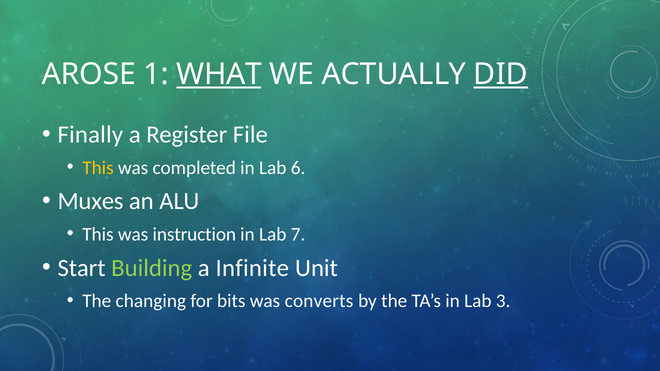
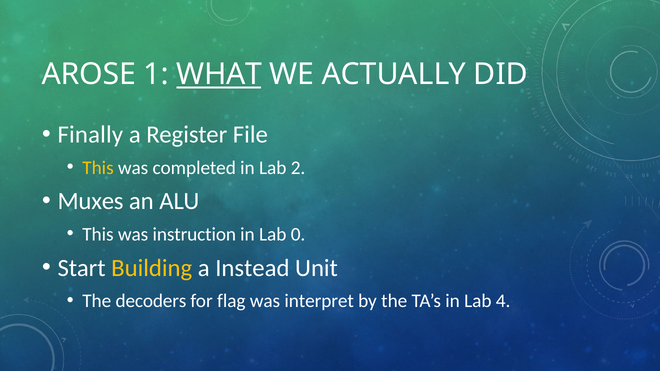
DID underline: present -> none
6: 6 -> 2
7: 7 -> 0
Building colour: light green -> yellow
Infinite: Infinite -> Instead
changing: changing -> decoders
bits: bits -> flag
converts: converts -> interpret
3: 3 -> 4
